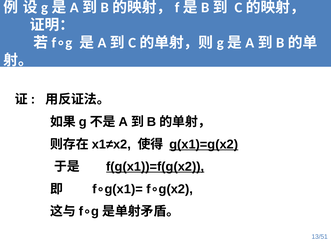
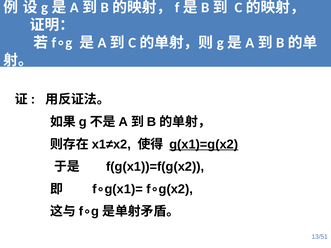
f(g(x1))=f(g(x2 underline: present -> none
